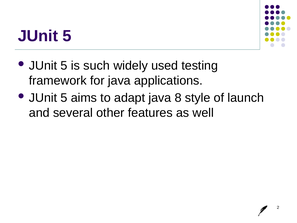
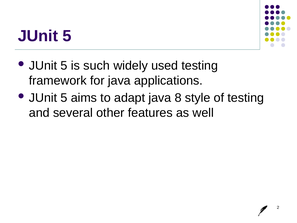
of launch: launch -> testing
